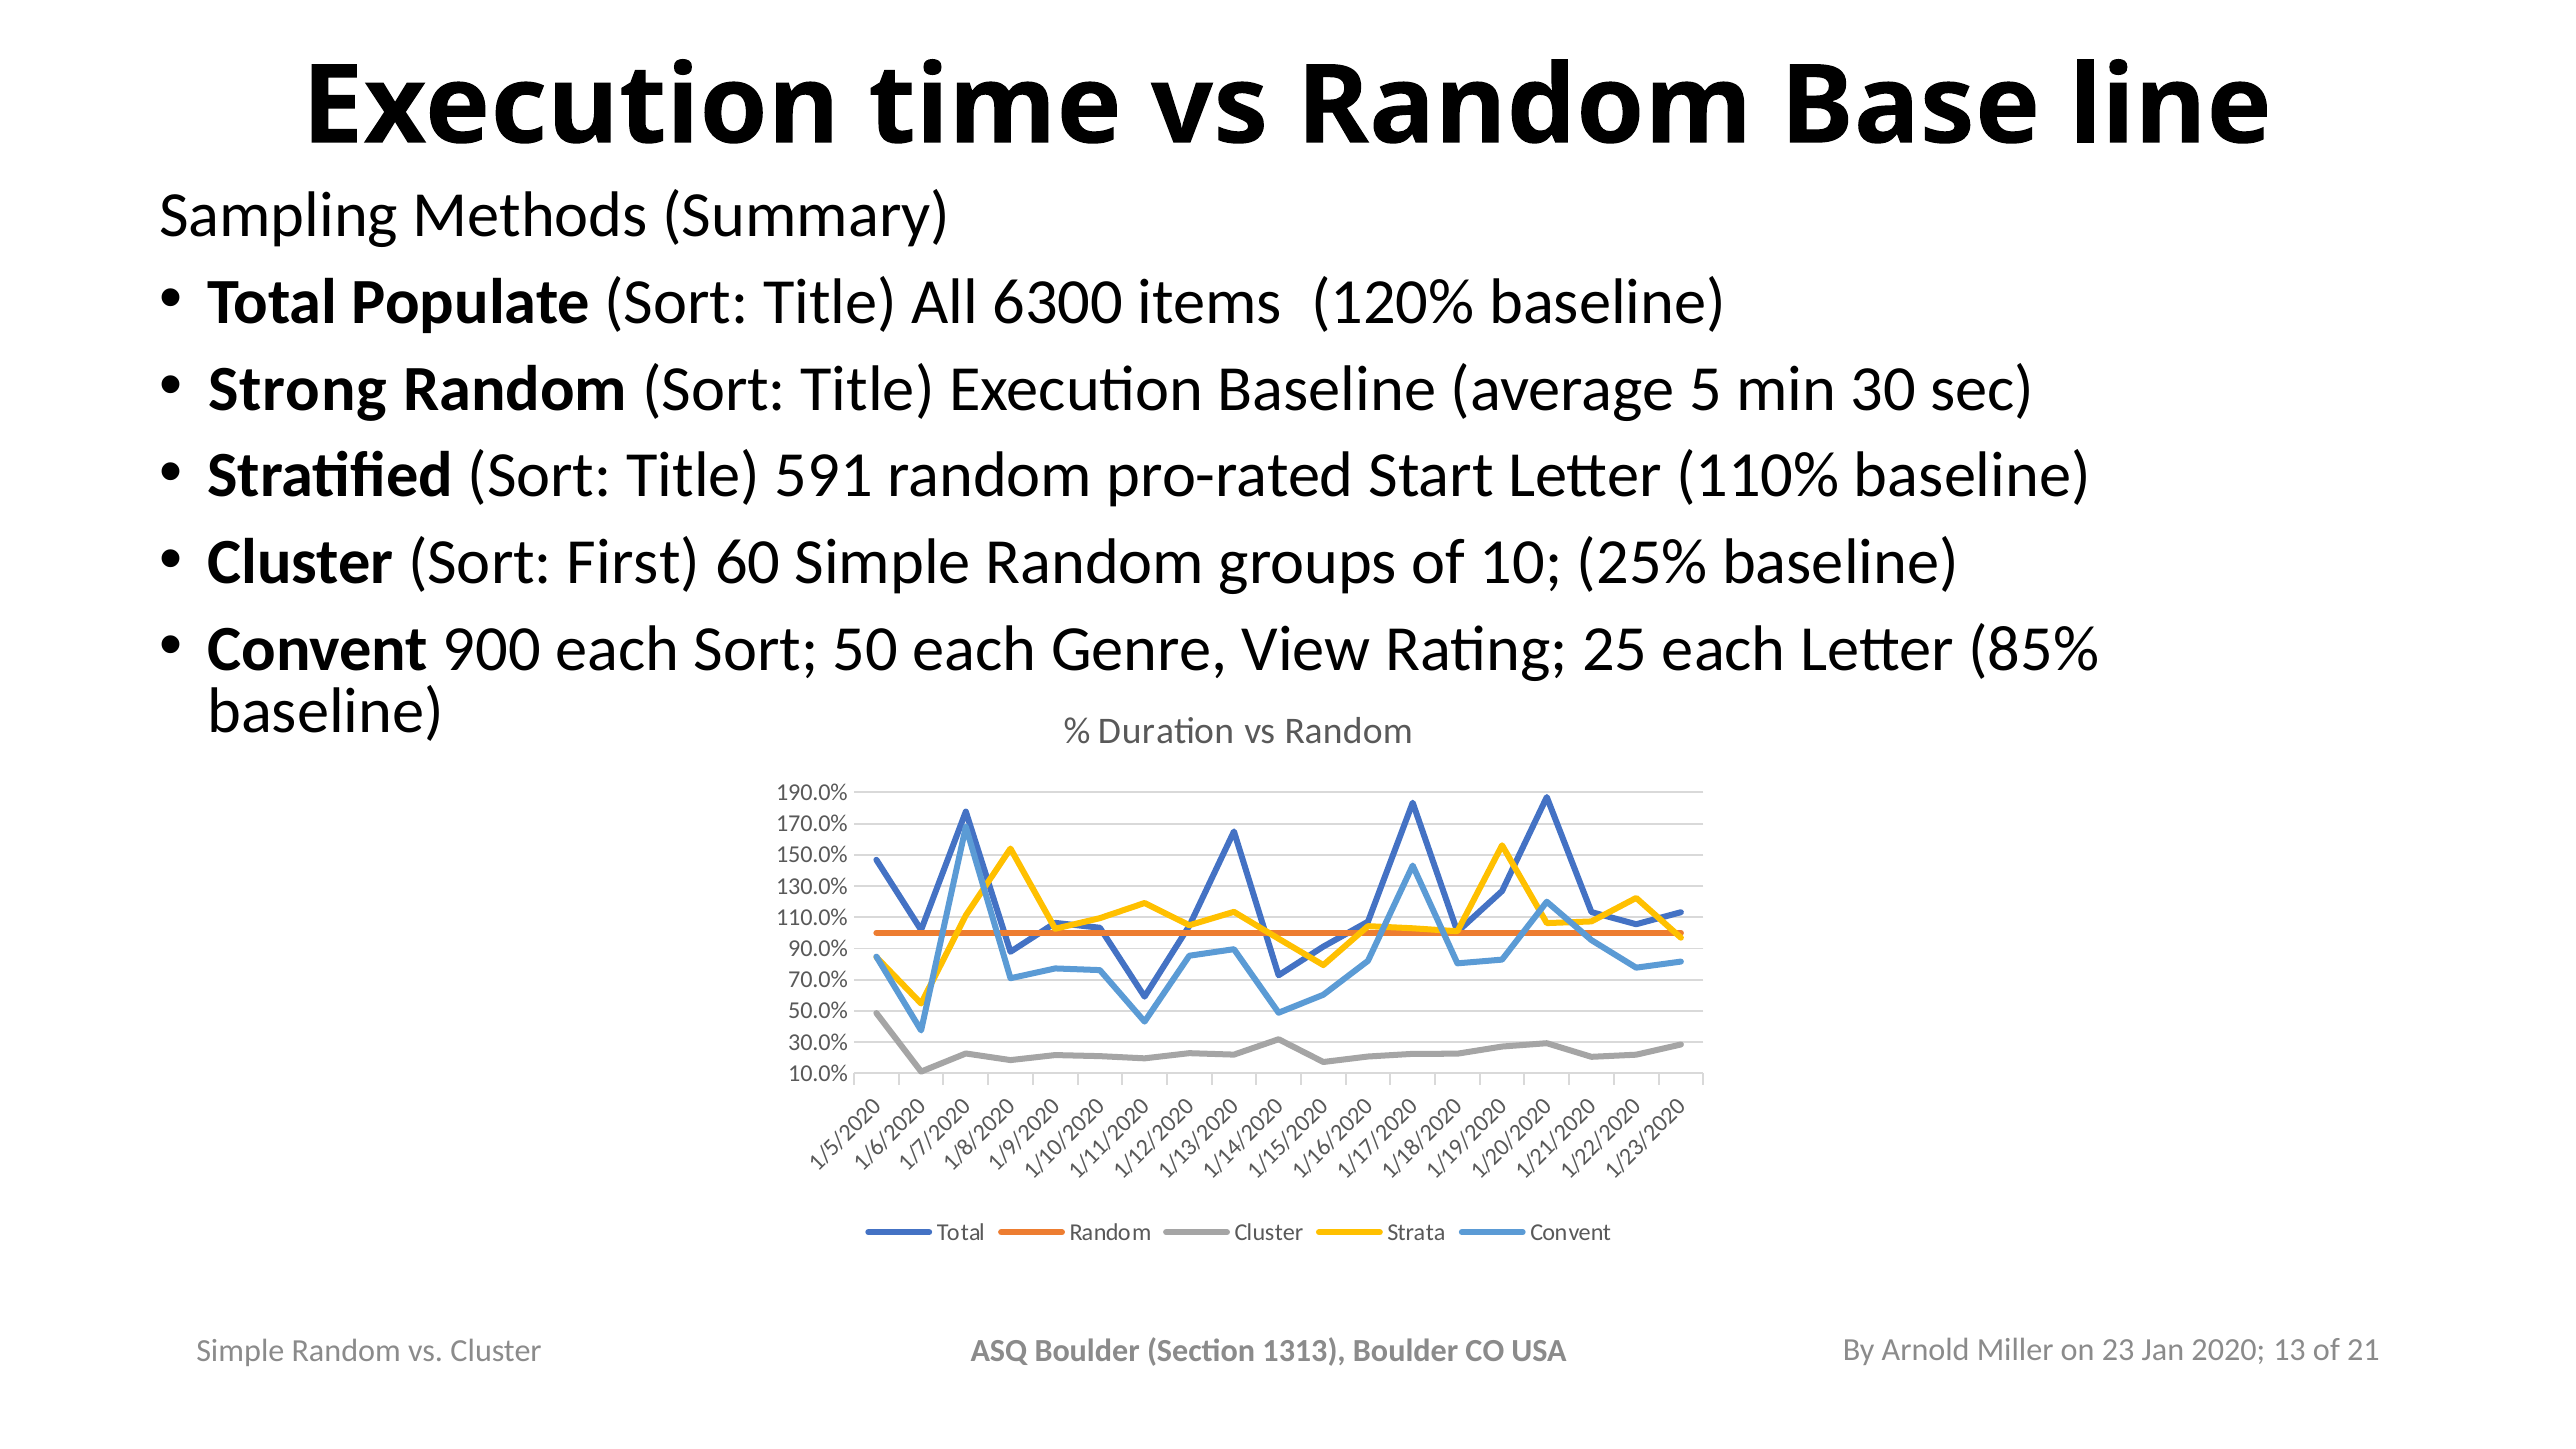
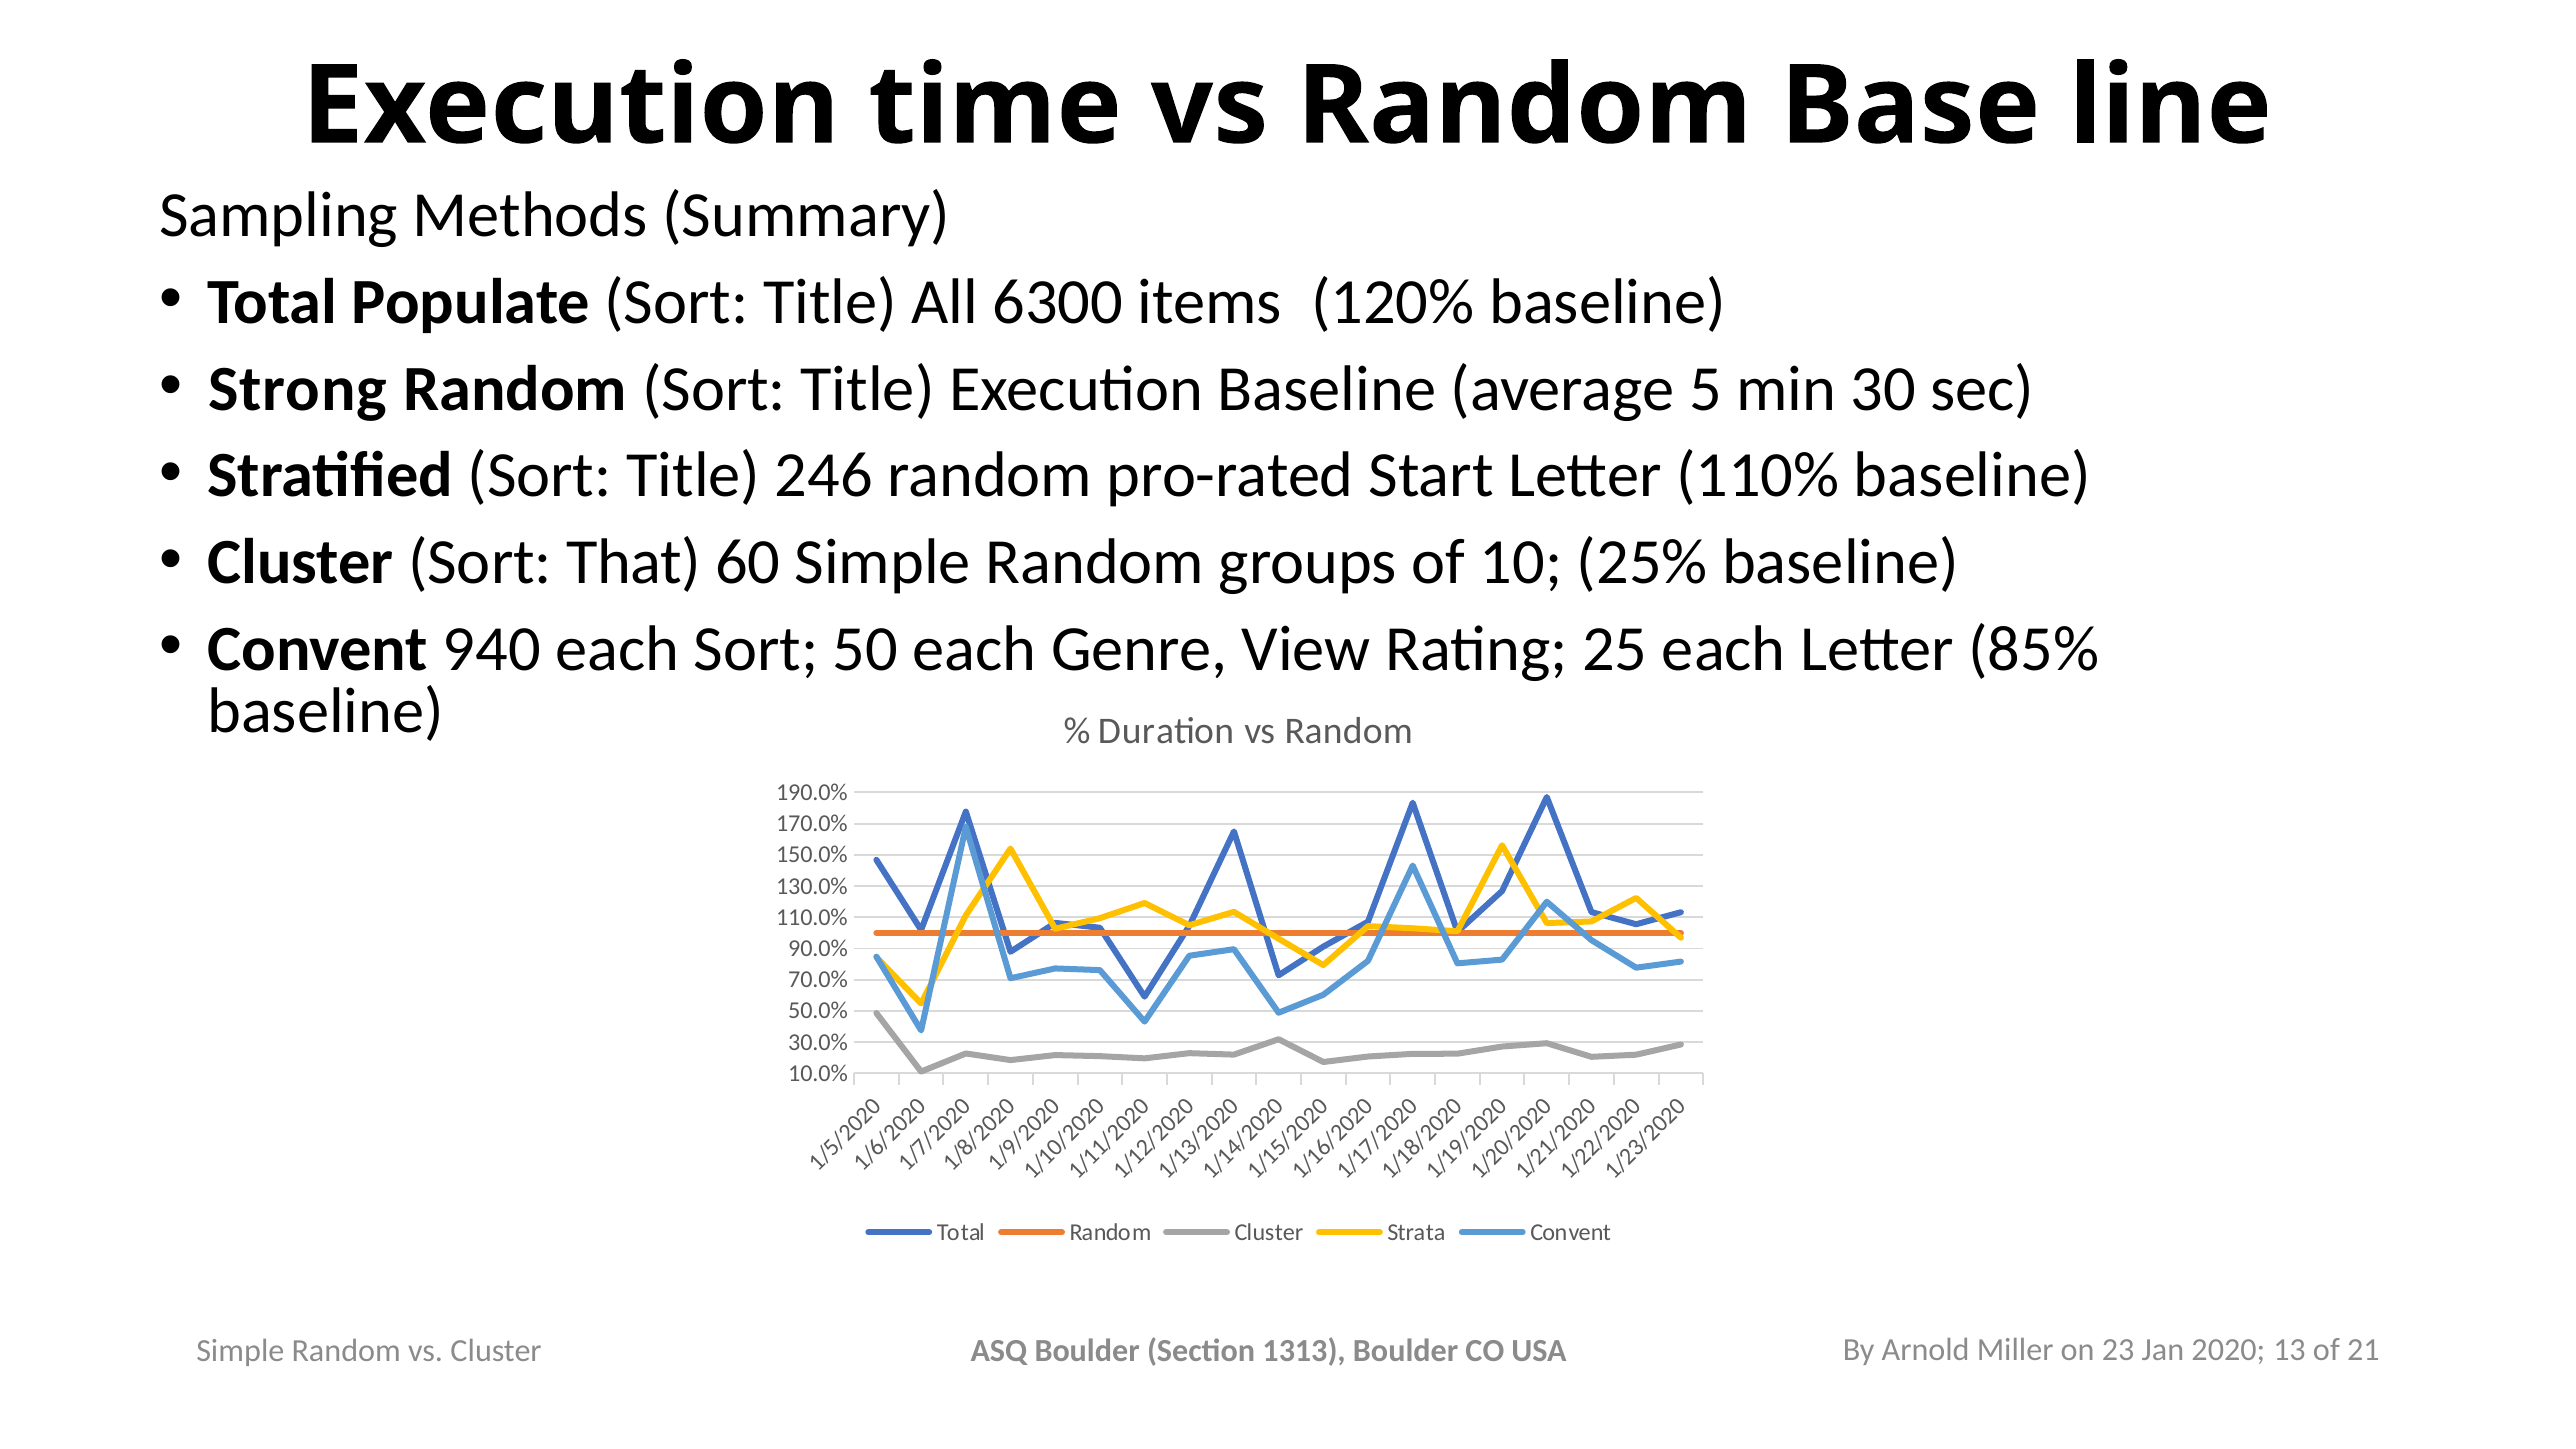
591: 591 -> 246
First: First -> That
900: 900 -> 940
